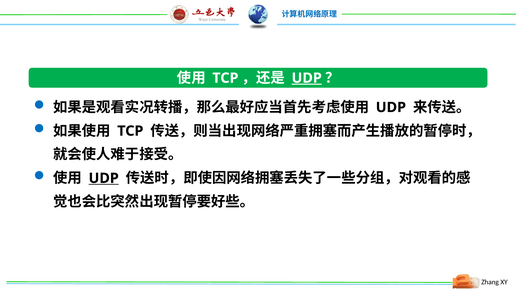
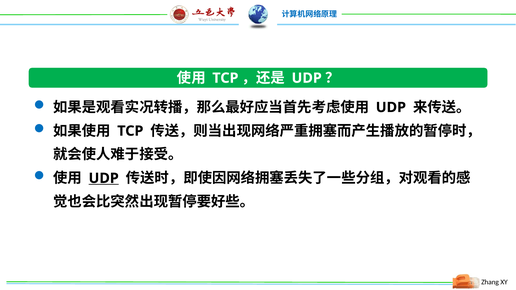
UDP at (307, 78) underline: present -> none
